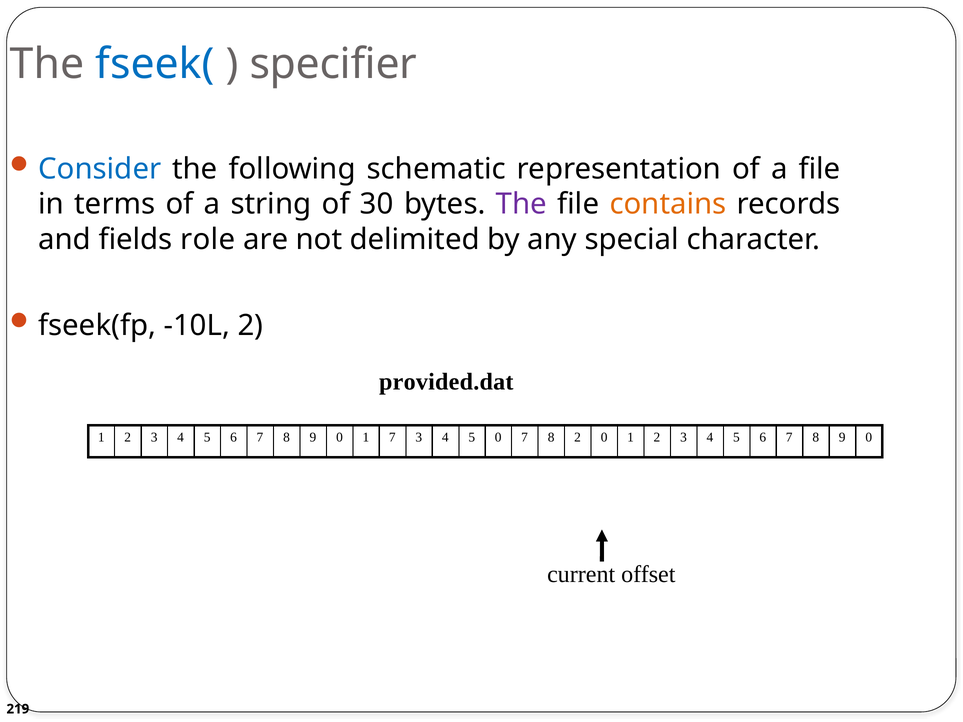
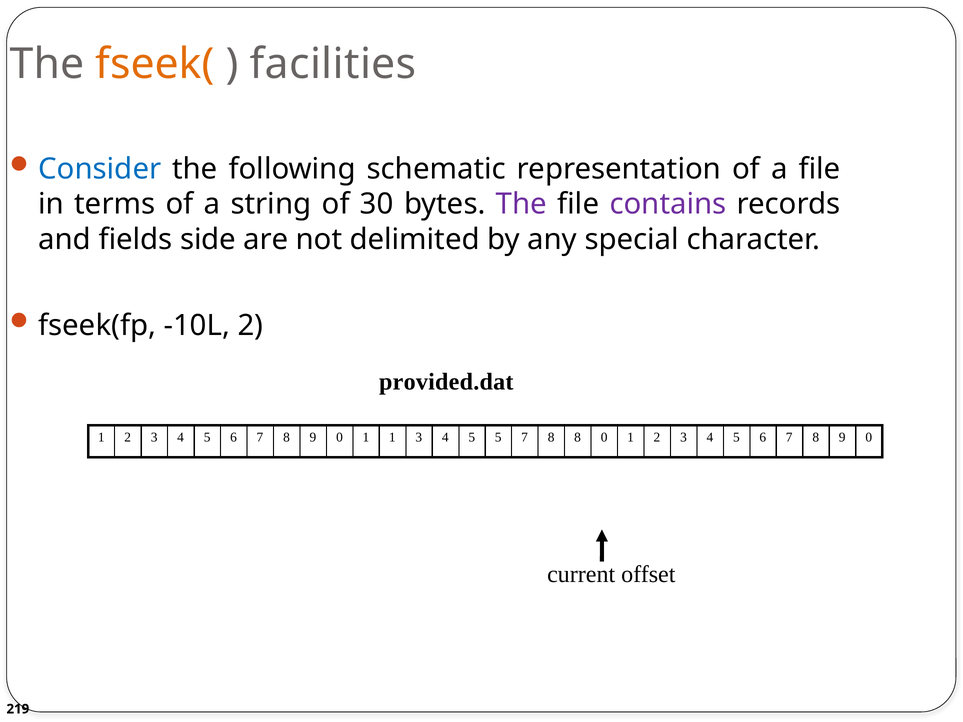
fseek( colour: blue -> orange
specifier: specifier -> facilities
contains colour: orange -> purple
role: role -> side
1 7: 7 -> 1
5 0: 0 -> 5
8 2: 2 -> 8
